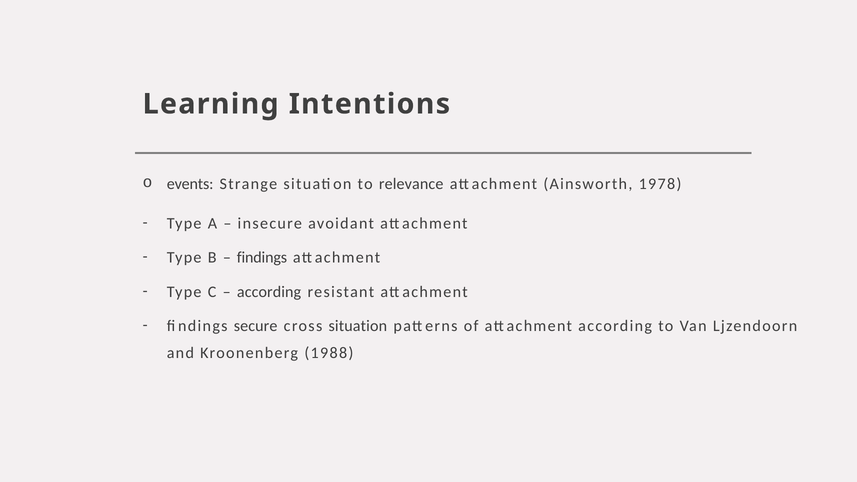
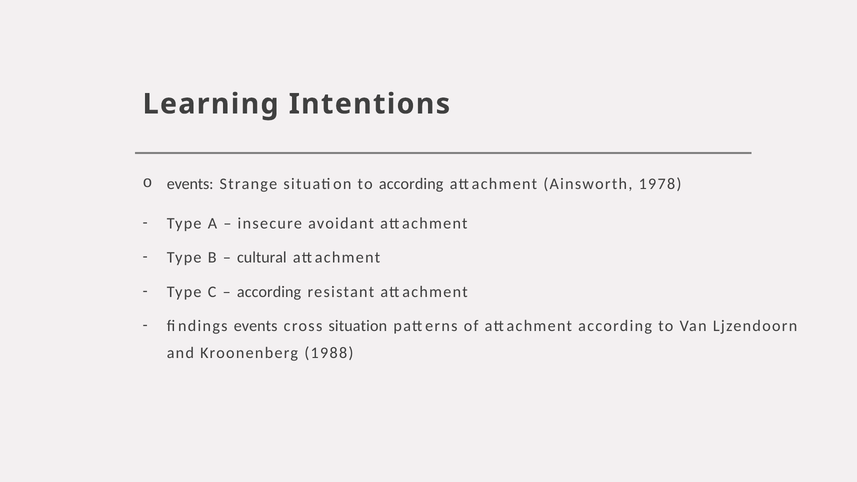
to relevance: relevance -> according
findings at (262, 258): findings -> cultural
findings secure: secure -> events
